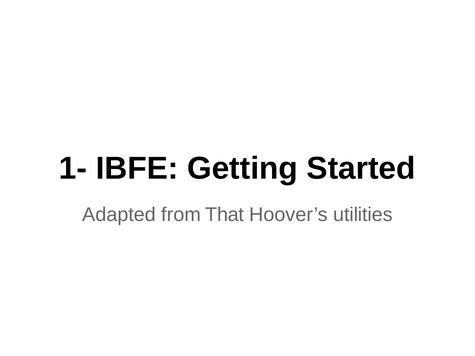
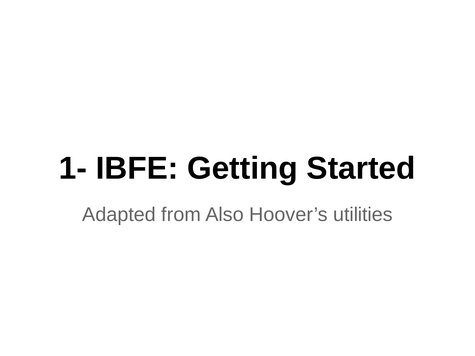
That: That -> Also
